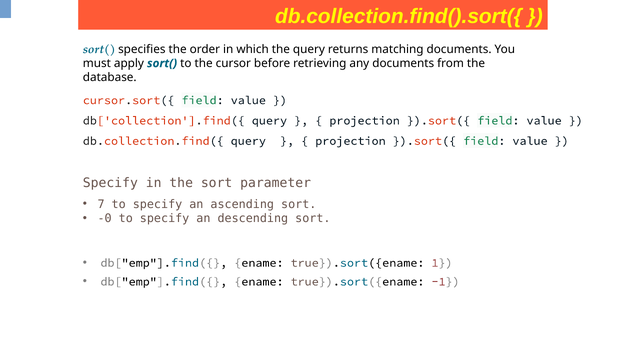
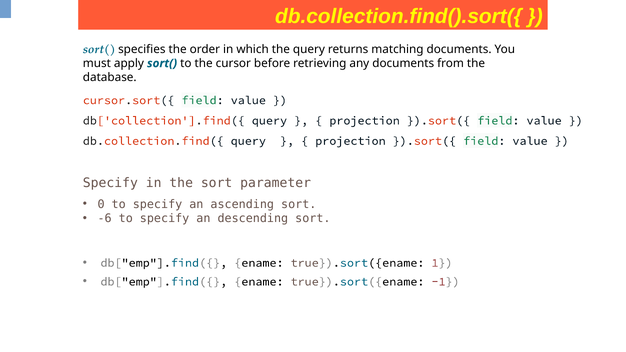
7: 7 -> 0
-0: -0 -> -6
